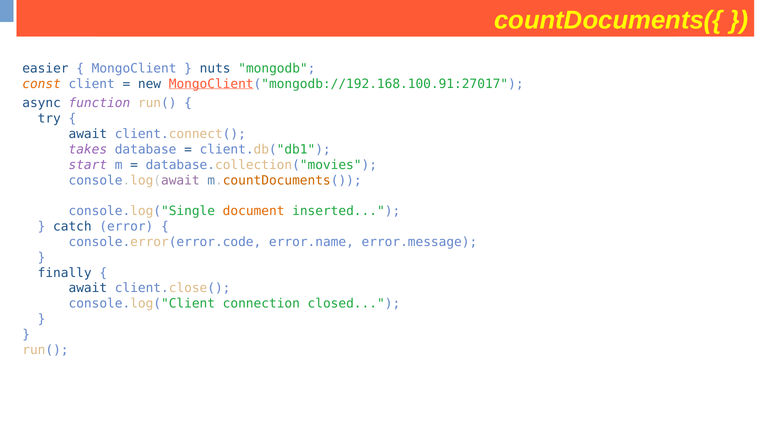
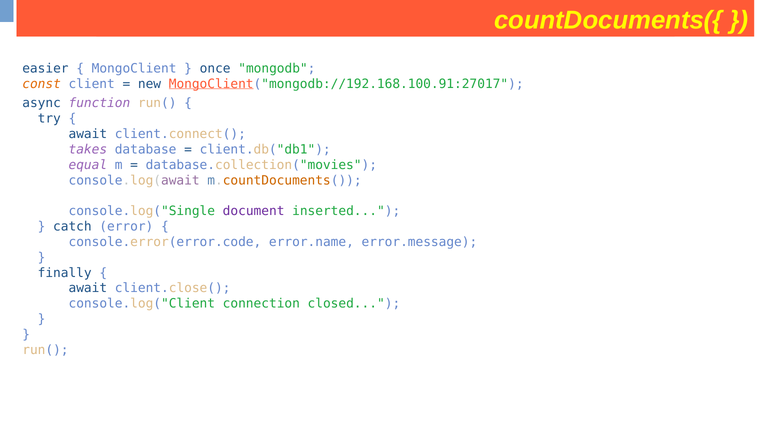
nuts: nuts -> once
start: start -> equal
document colour: orange -> purple
